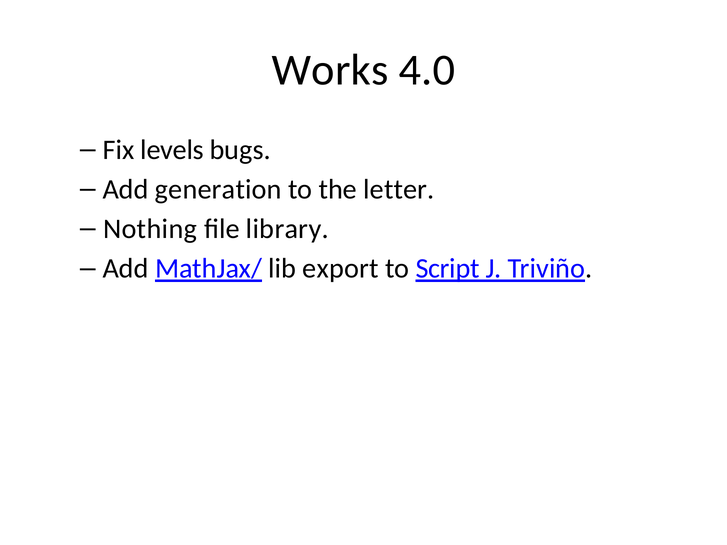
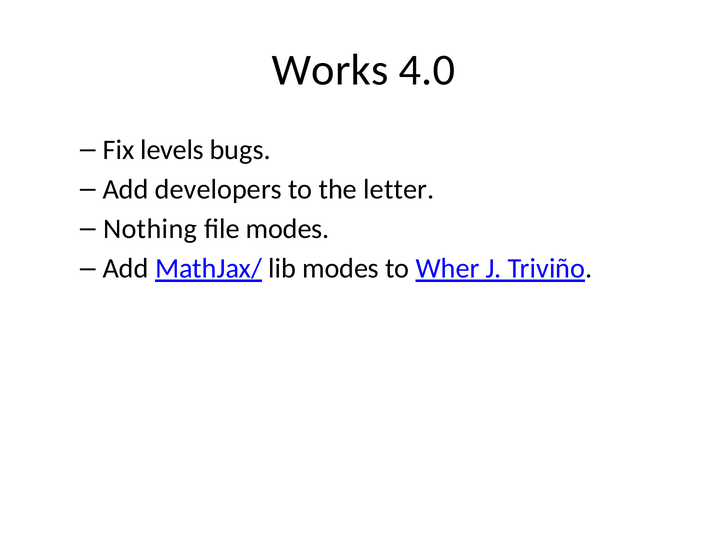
generation: generation -> developers
file library: library -> modes
lib export: export -> modes
Script: Script -> Wher
